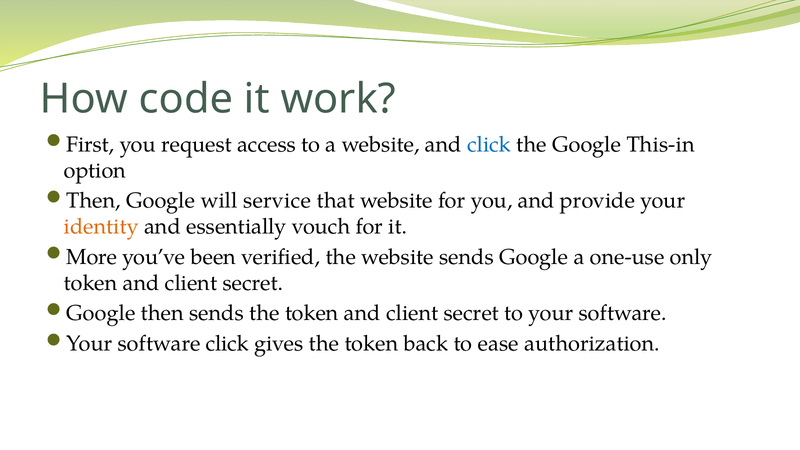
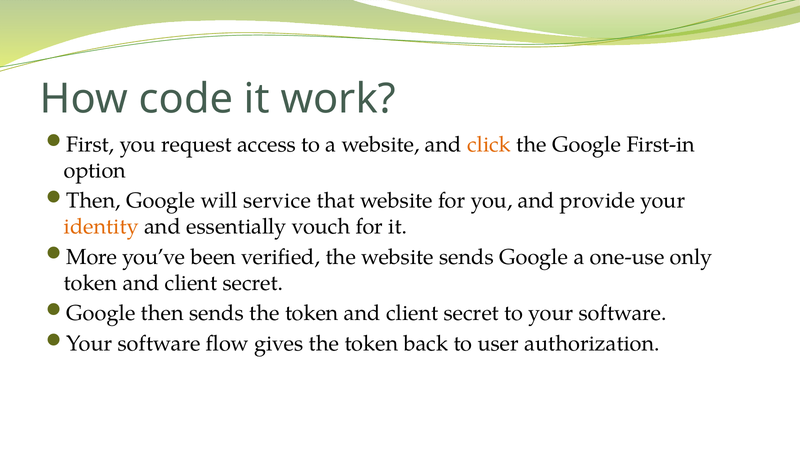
click at (489, 144) colour: blue -> orange
This-in: This-in -> First-in
software click: click -> flow
ease: ease -> user
